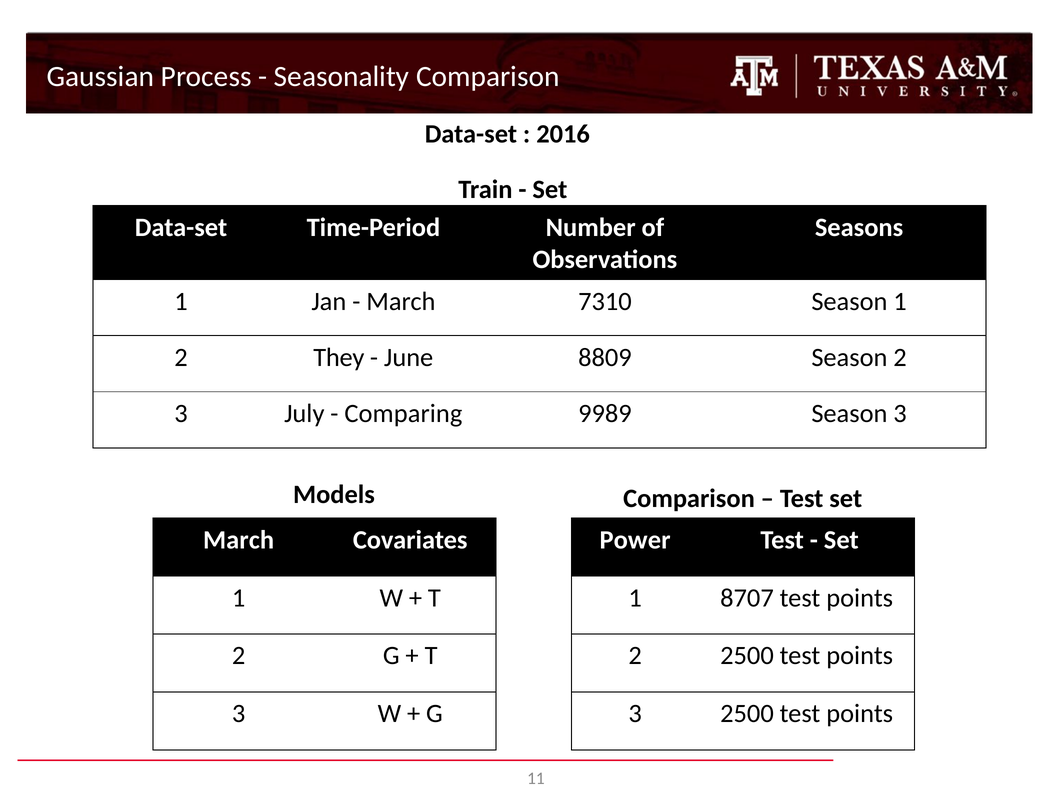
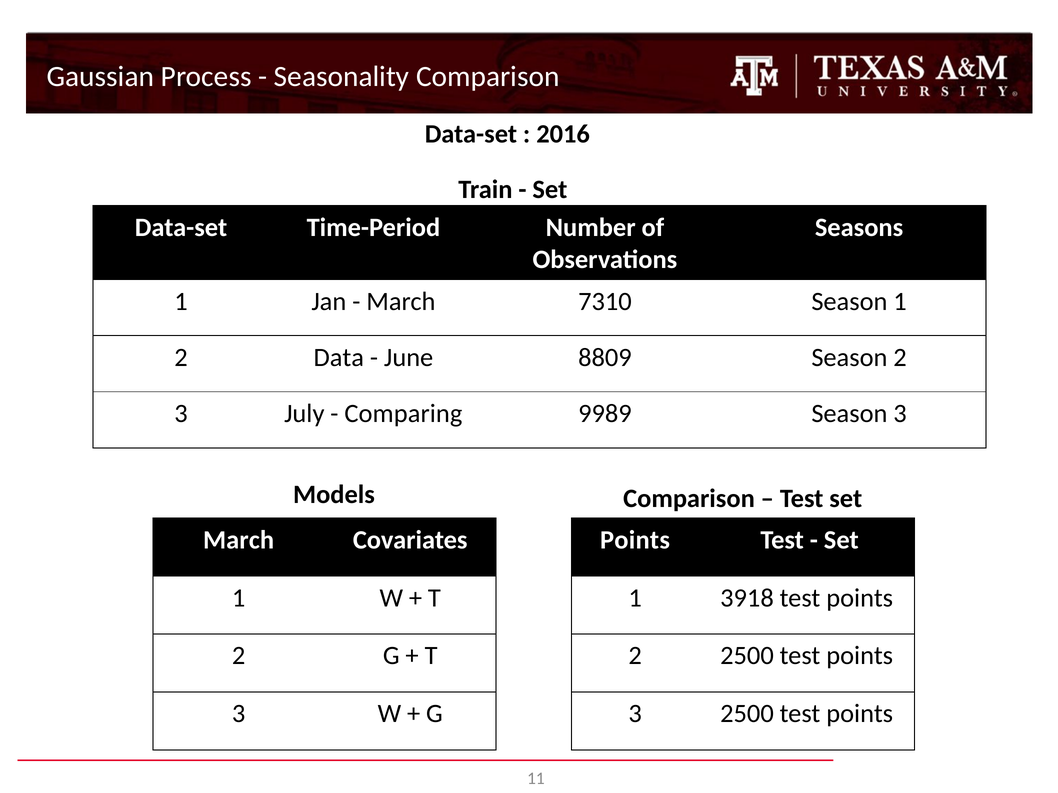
They: They -> Data
Power at (635, 540): Power -> Points
8707: 8707 -> 3918
